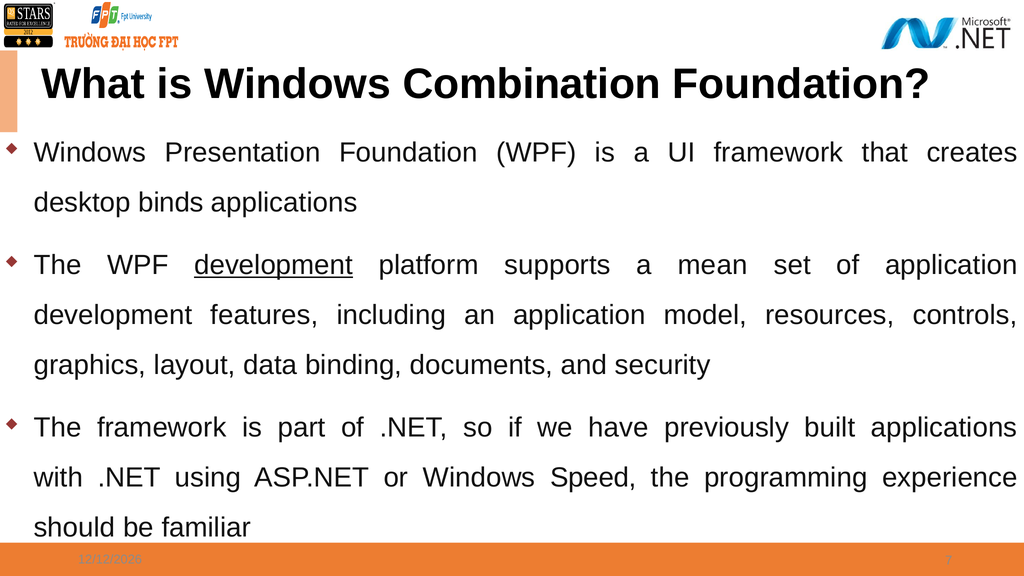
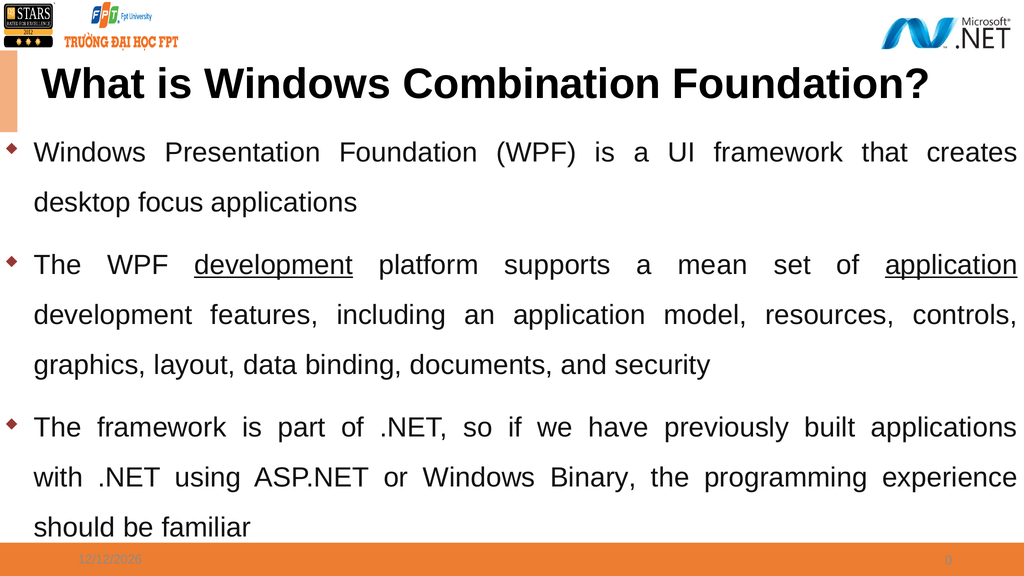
binds: binds -> focus
application at (951, 265) underline: none -> present
Speed: Speed -> Binary
7: 7 -> 0
